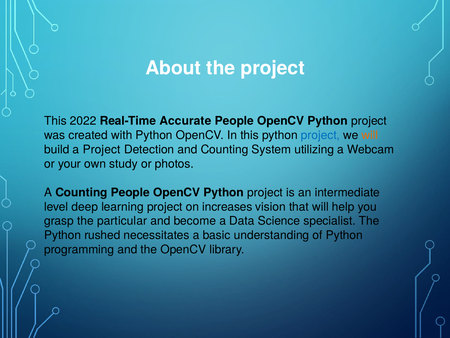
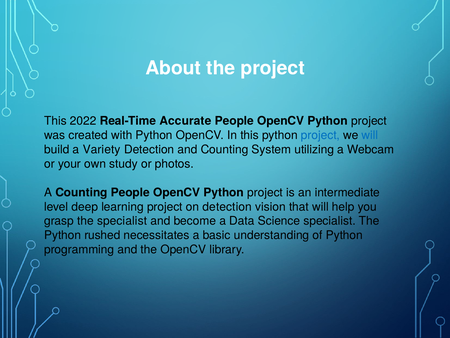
will at (370, 135) colour: orange -> blue
a Project: Project -> Variety
on increases: increases -> detection
the particular: particular -> specialist
